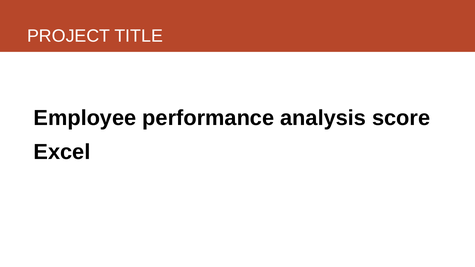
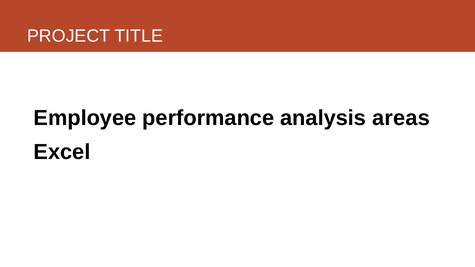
score: score -> areas
